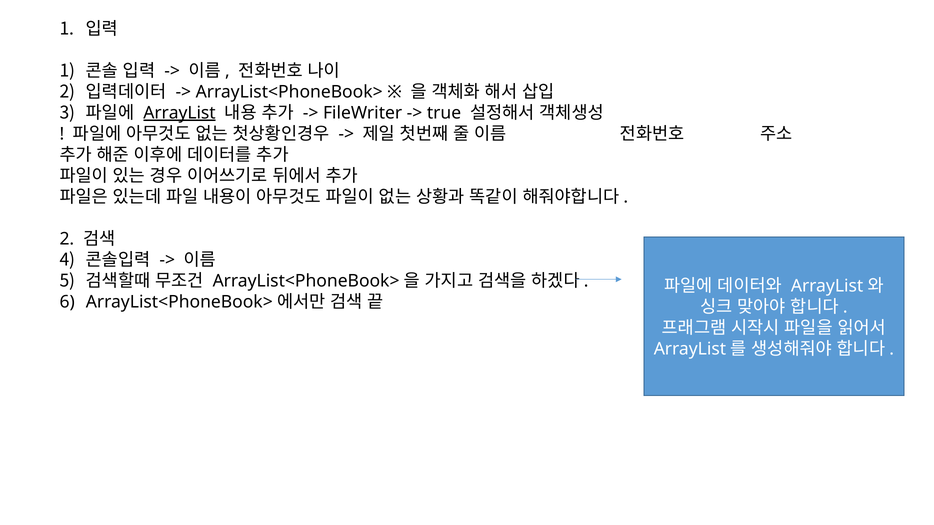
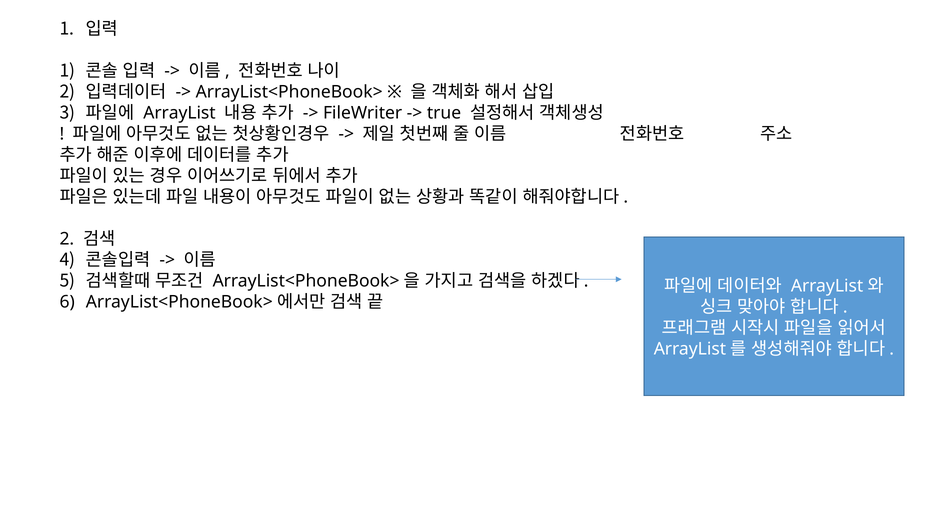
ArrayList underline: present -> none
